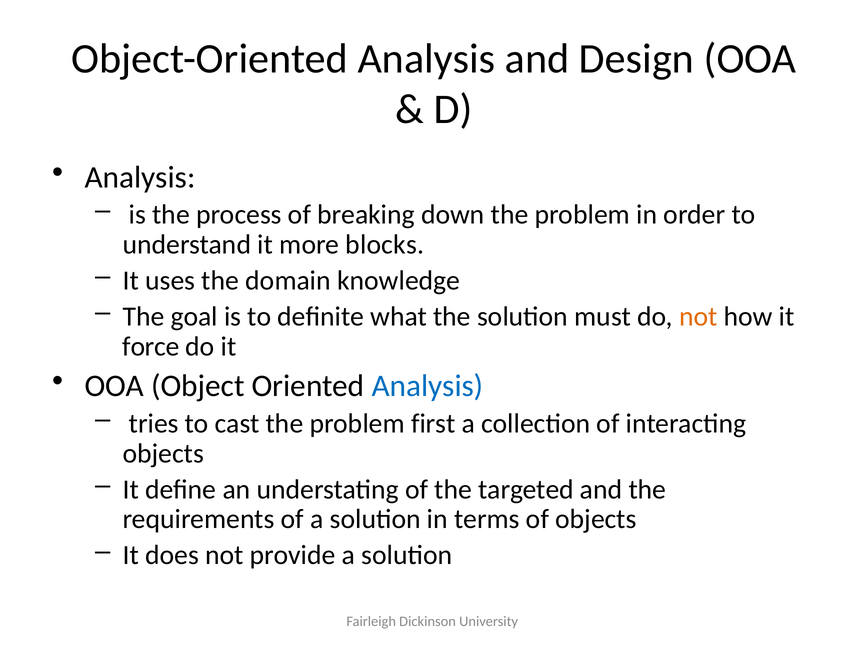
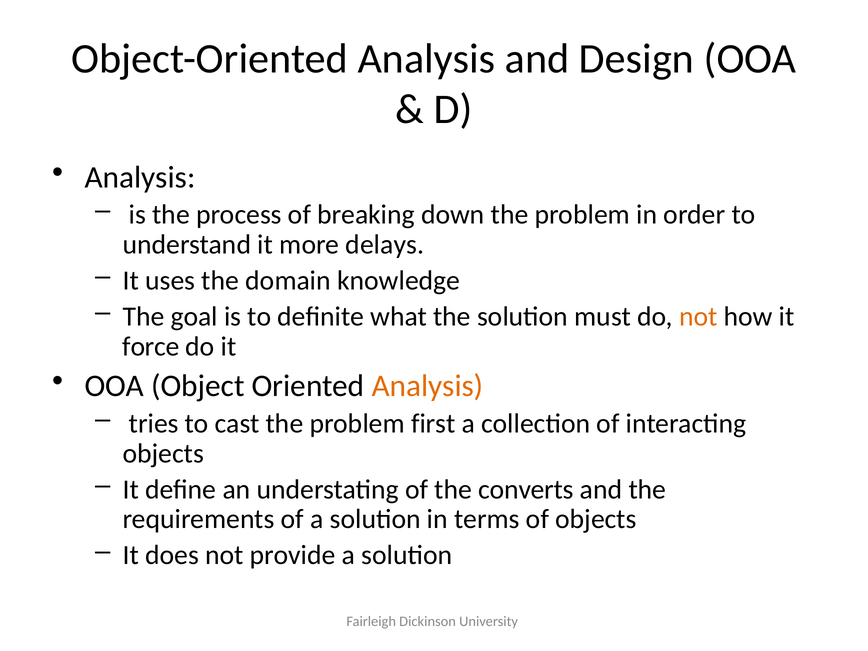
blocks: blocks -> delays
Analysis at (427, 386) colour: blue -> orange
targeted: targeted -> converts
